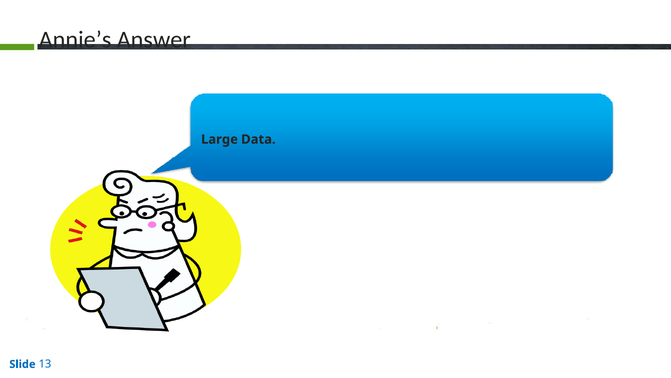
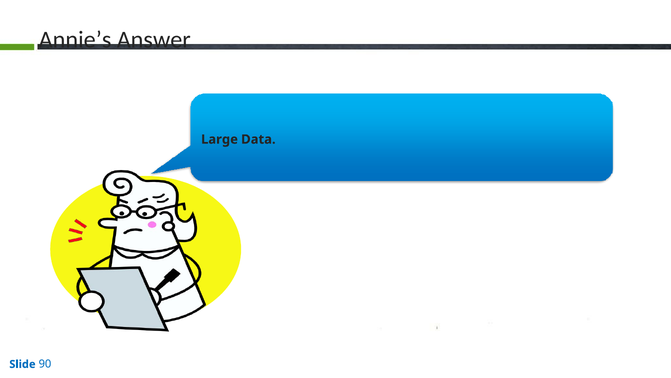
13: 13 -> 90
